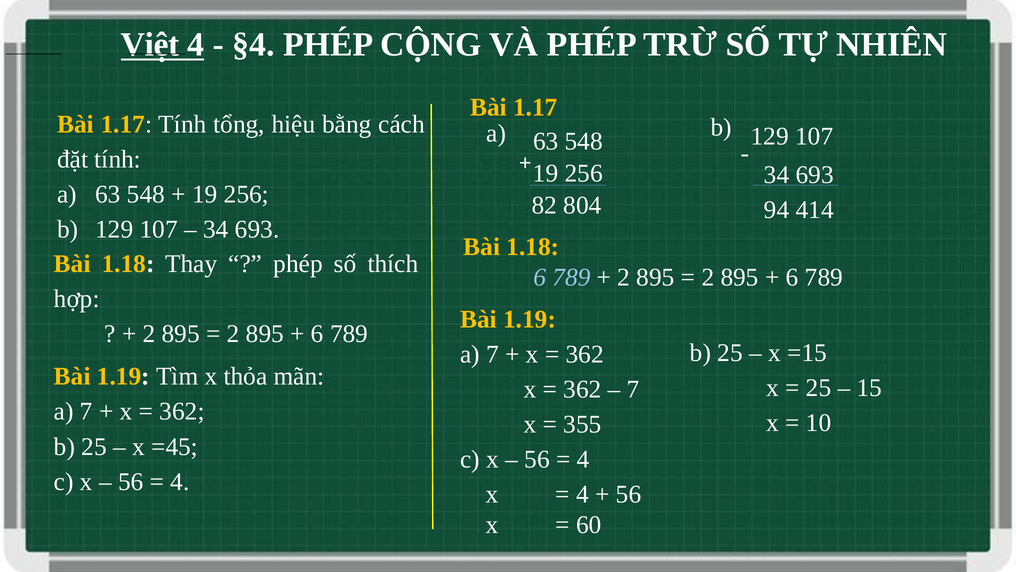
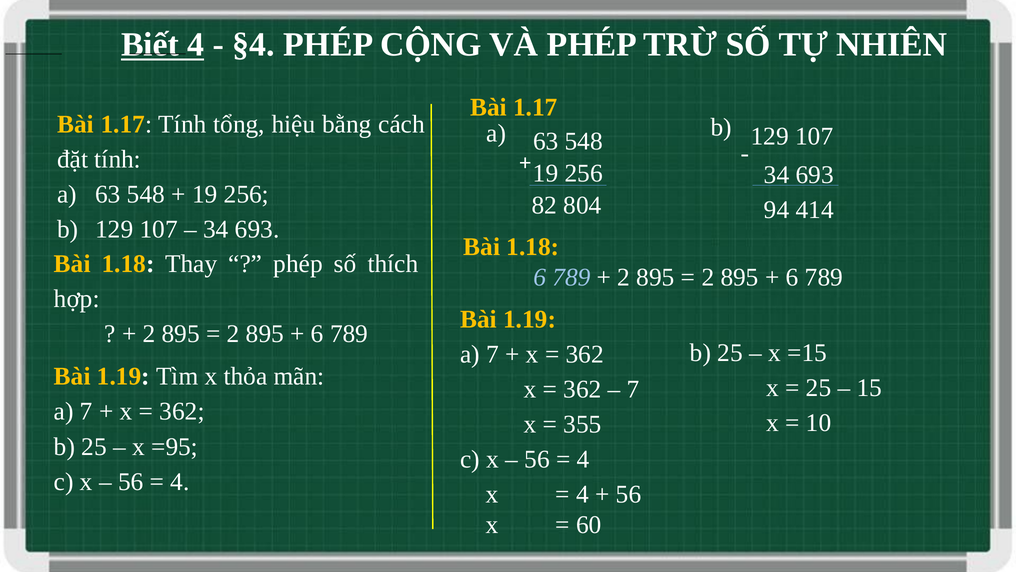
Việt: Việt -> Biết
=45: =45 -> =95
